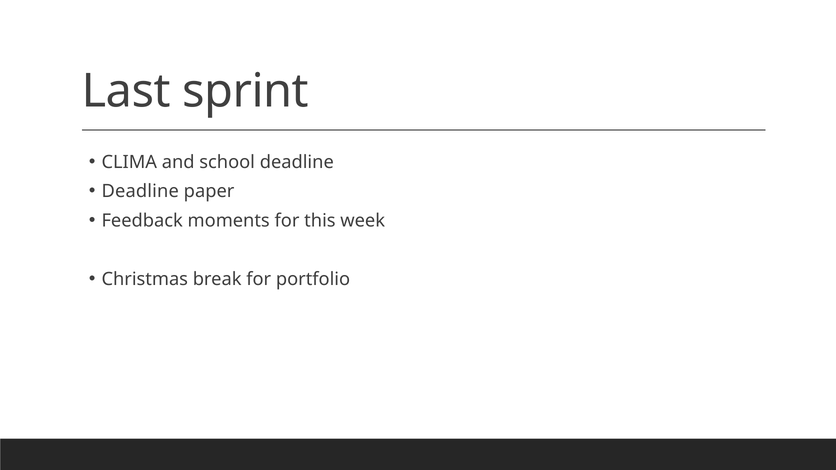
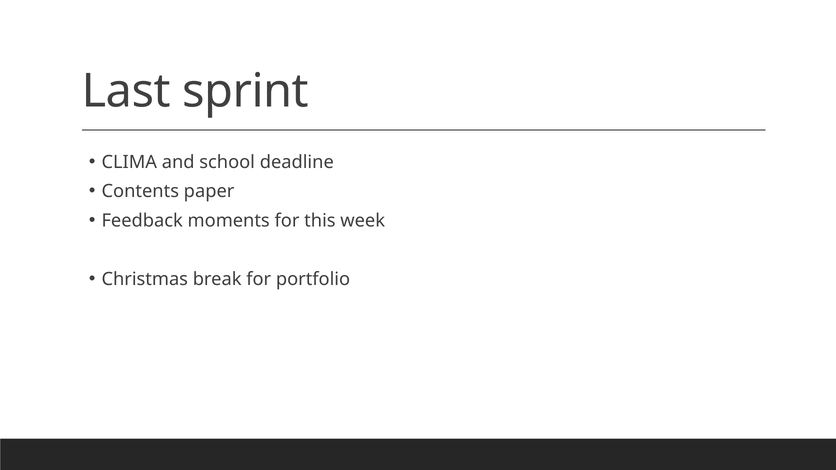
Deadline at (140, 191): Deadline -> Contents
